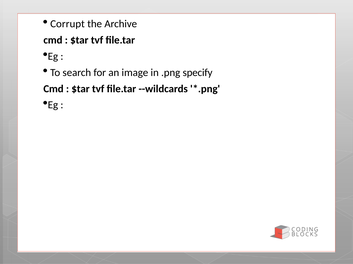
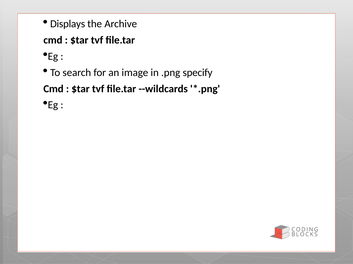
Corrupt: Corrupt -> Displays
